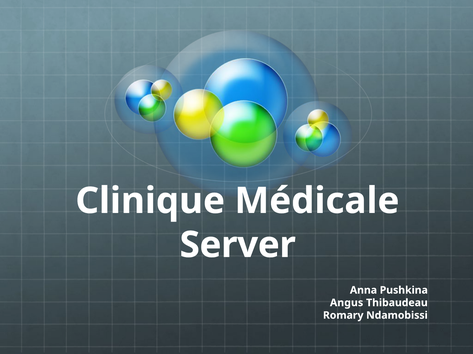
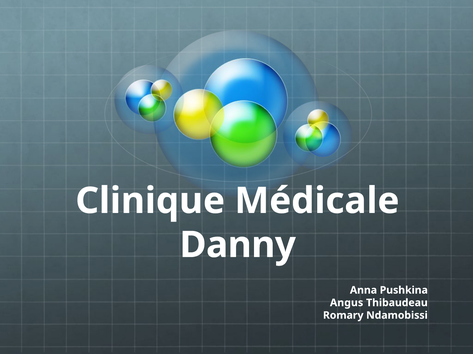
Server: Server -> Danny
